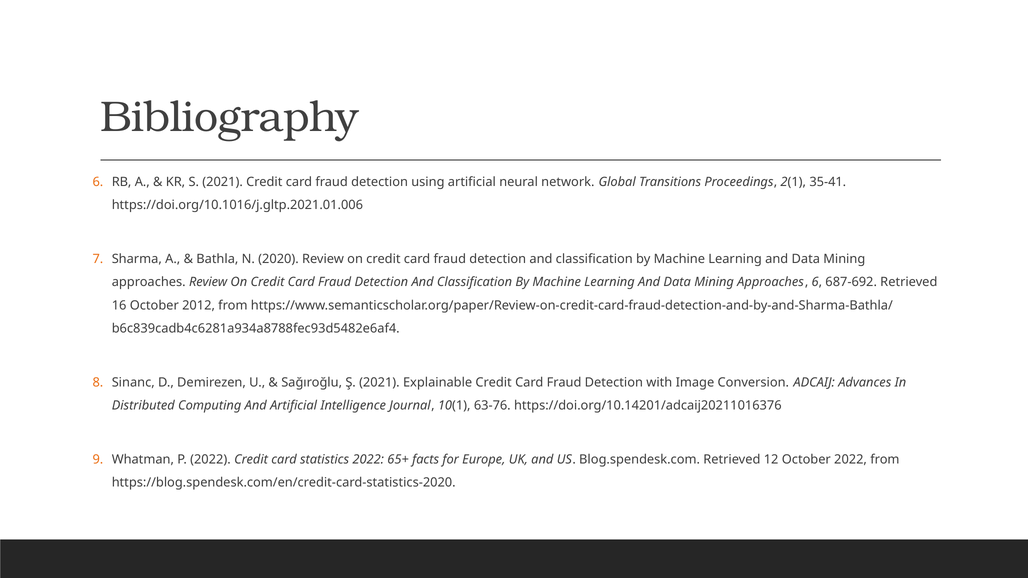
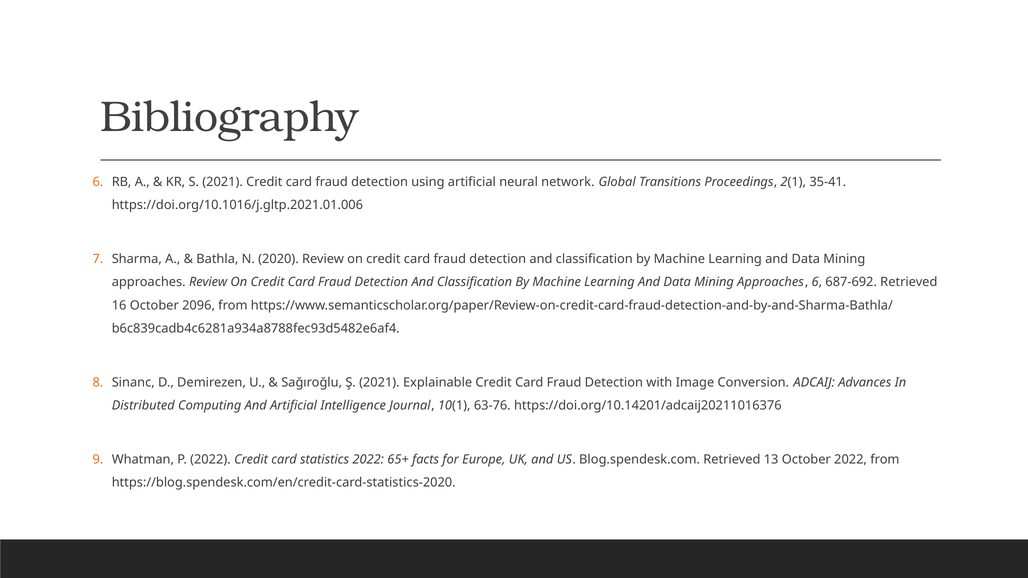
2012: 2012 -> 2096
12: 12 -> 13
